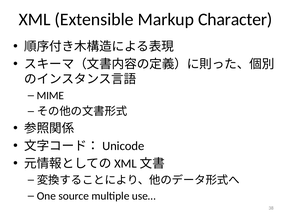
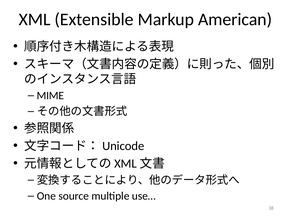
Character: Character -> American
